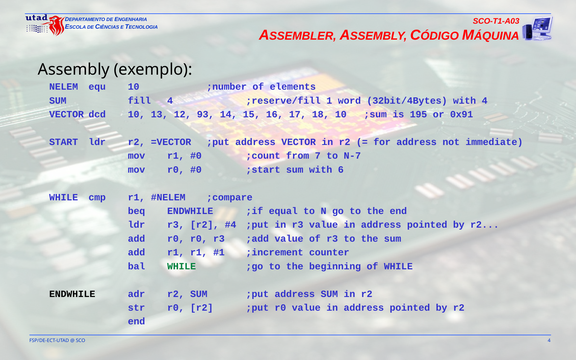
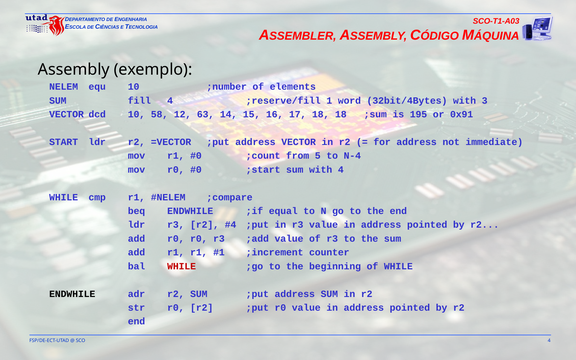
with 4: 4 -> 3
13: 13 -> 58
93: 93 -> 63
18 10: 10 -> 18
7: 7 -> 5
N-7: N-7 -> N-4
with 6: 6 -> 4
WHILE at (182, 266) colour: green -> red
